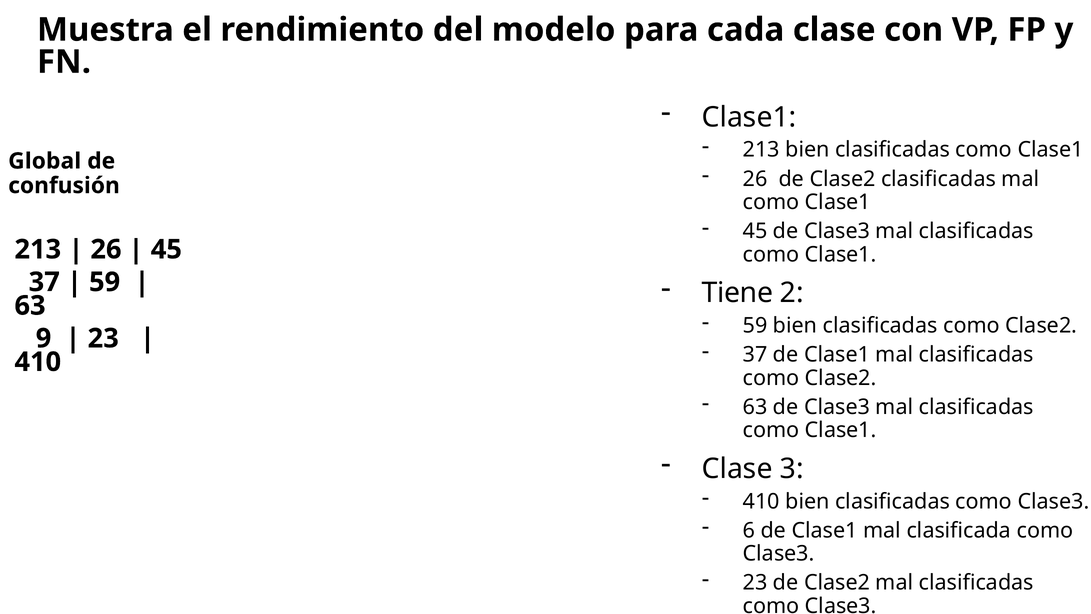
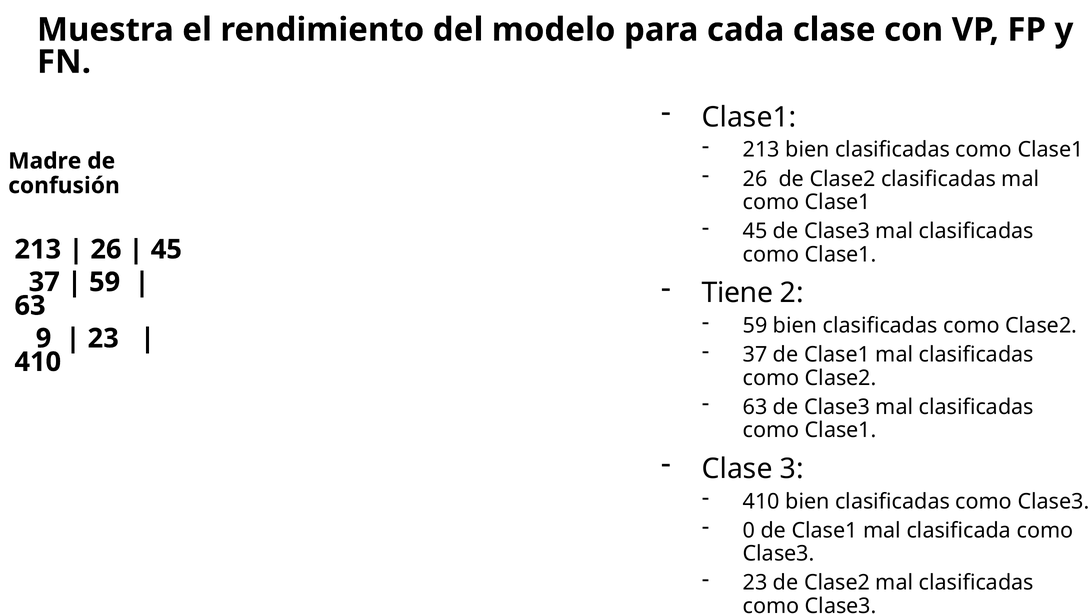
Global: Global -> Madre
6: 6 -> 0
